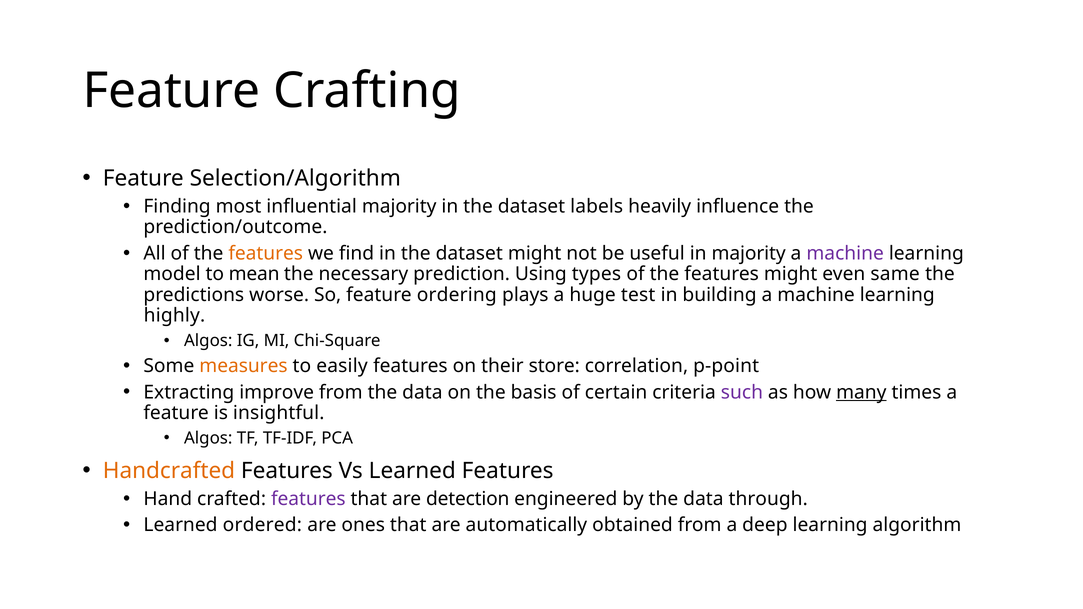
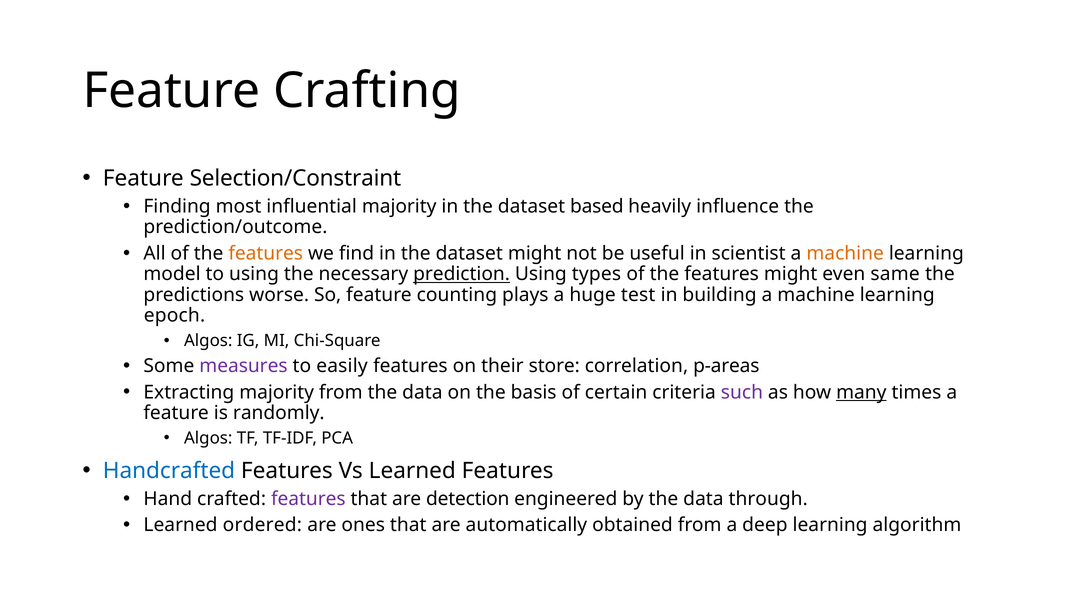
Selection/Algorithm: Selection/Algorithm -> Selection/Constraint
labels: labels -> based
in majority: majority -> scientist
machine at (845, 254) colour: purple -> orange
to mean: mean -> using
prediction underline: none -> present
ordering: ordering -> counting
highly: highly -> epoch
measures colour: orange -> purple
p-point: p-point -> p-areas
Extracting improve: improve -> majority
insightful: insightful -> randomly
Handcrafted colour: orange -> blue
